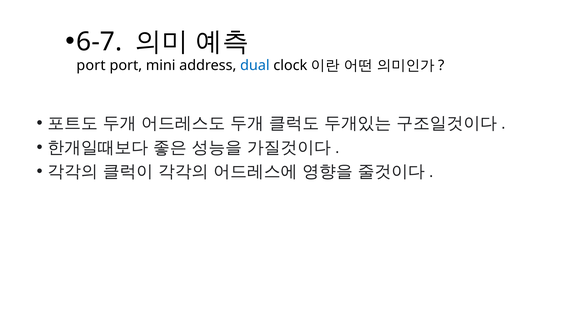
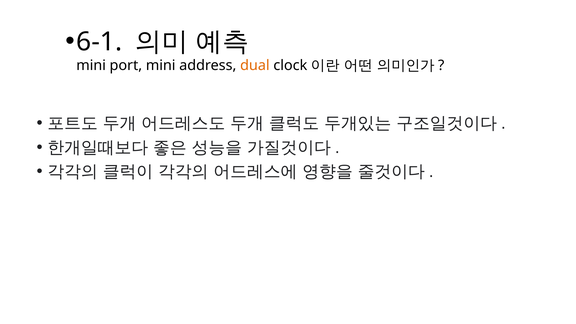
6-7: 6-7 -> 6-1
port at (91, 65): port -> mini
dual colour: blue -> orange
